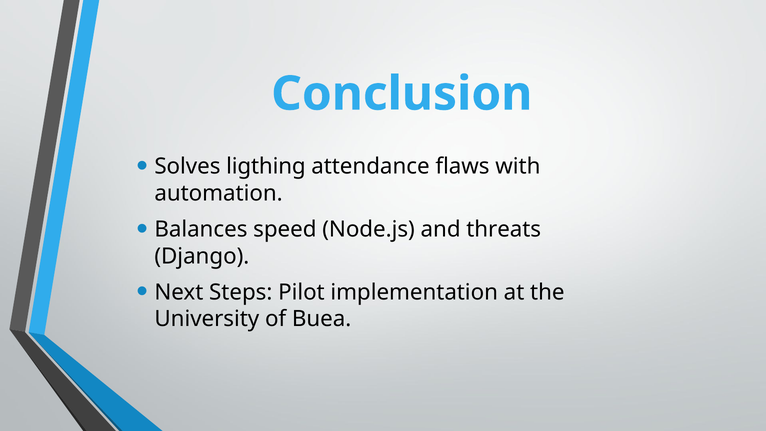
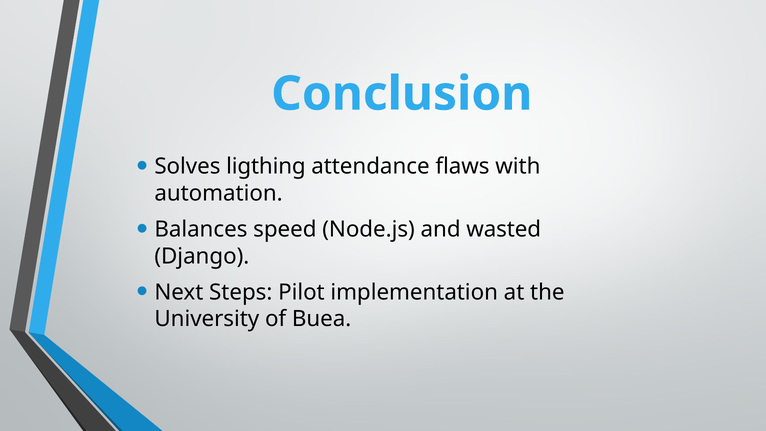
threats: threats -> wasted
